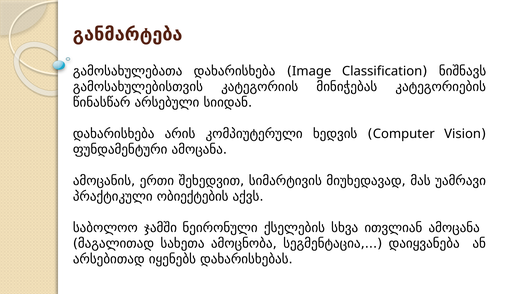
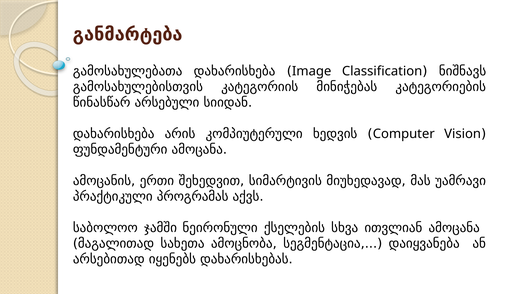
ობიექტების: ობიექტების -> პროგრამას
